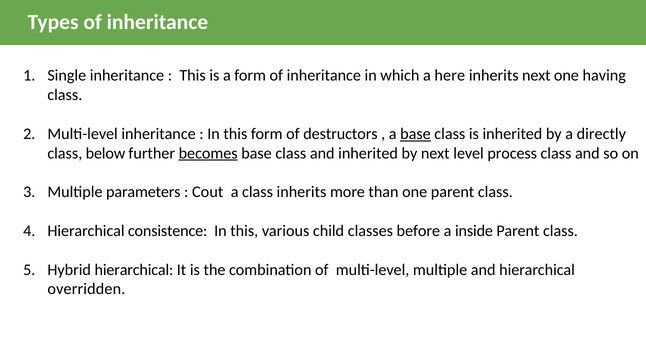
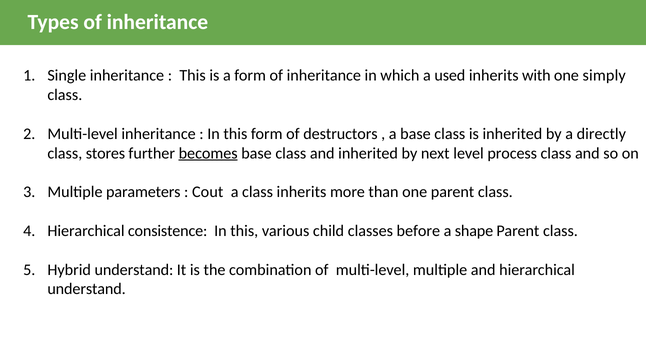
here: here -> used
inherits next: next -> with
having: having -> simply
base at (415, 134) underline: present -> none
below: below -> stores
inside: inside -> shape
Hybrid hierarchical: hierarchical -> understand
overridden at (86, 289): overridden -> understand
